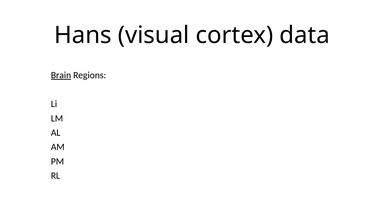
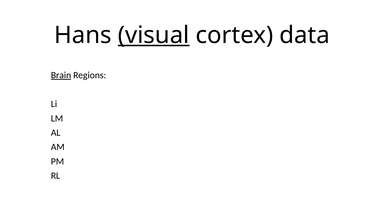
visual underline: none -> present
